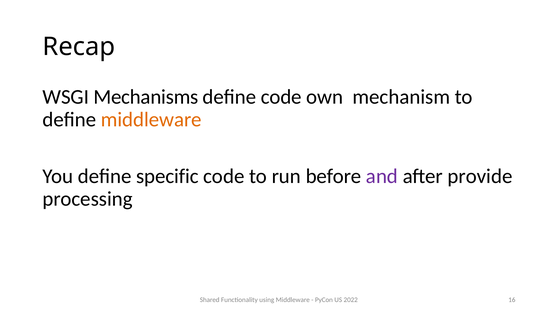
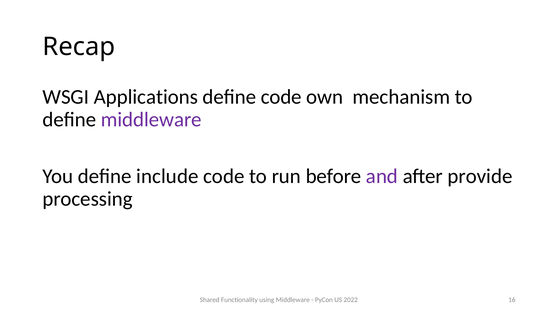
Mechanisms: Mechanisms -> Applications
middleware at (151, 119) colour: orange -> purple
specific: specific -> include
